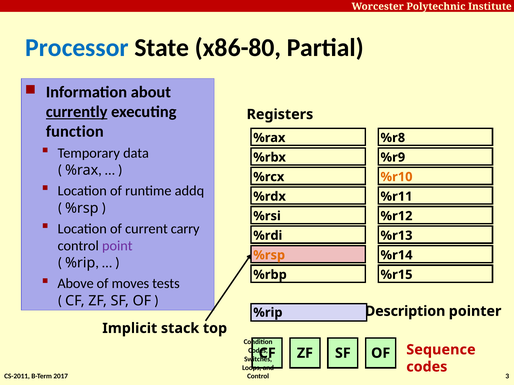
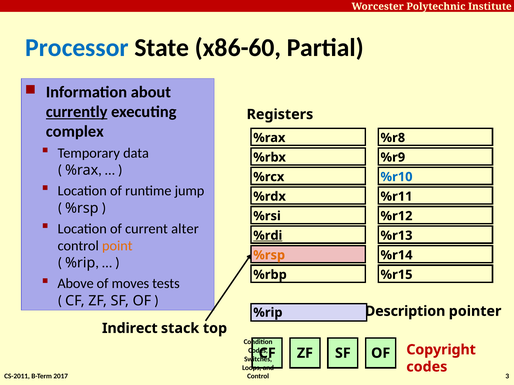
x86-80: x86-80 -> x86-60
function: function -> complex
%r10 colour: orange -> blue
addq: addq -> jump
carry: carry -> alter
%rdi underline: none -> present
point colour: purple -> orange
Implicit: Implicit -> Indirect
Sequence: Sequence -> Copyright
